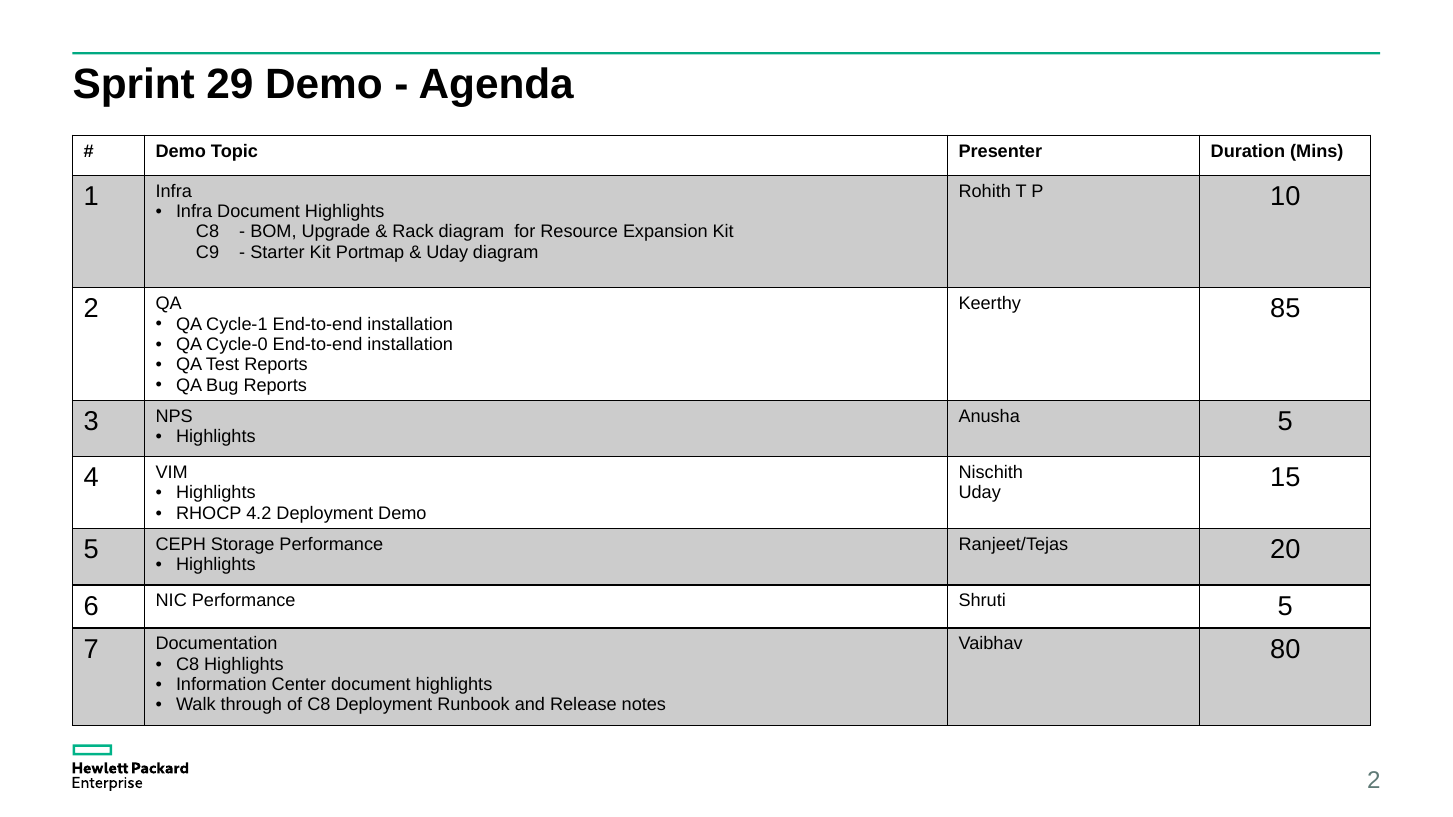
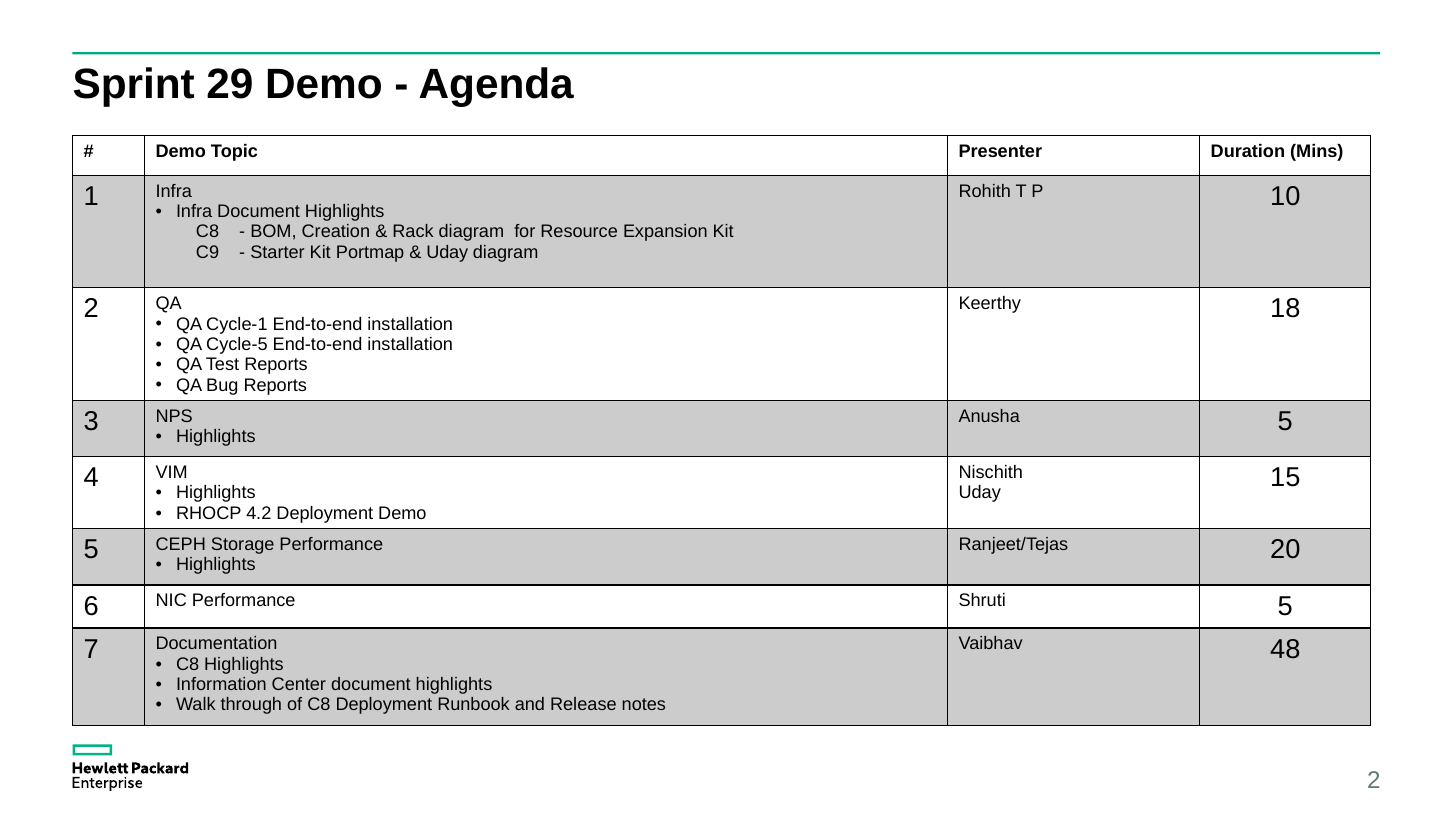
Upgrade: Upgrade -> Creation
85: 85 -> 18
Cycle-0: Cycle-0 -> Cycle-5
80: 80 -> 48
